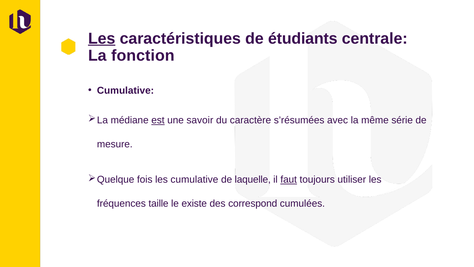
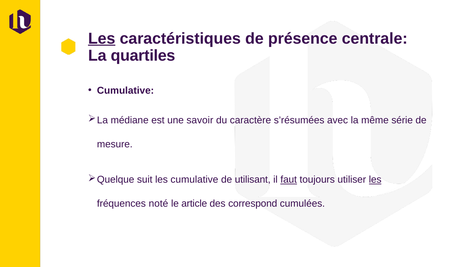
étudiants: étudiants -> présence
fonction: fonction -> quartiles
est underline: present -> none
fois: fois -> suit
laquelle: laquelle -> utilisant
les at (375, 179) underline: none -> present
taille: taille -> noté
existe: existe -> article
